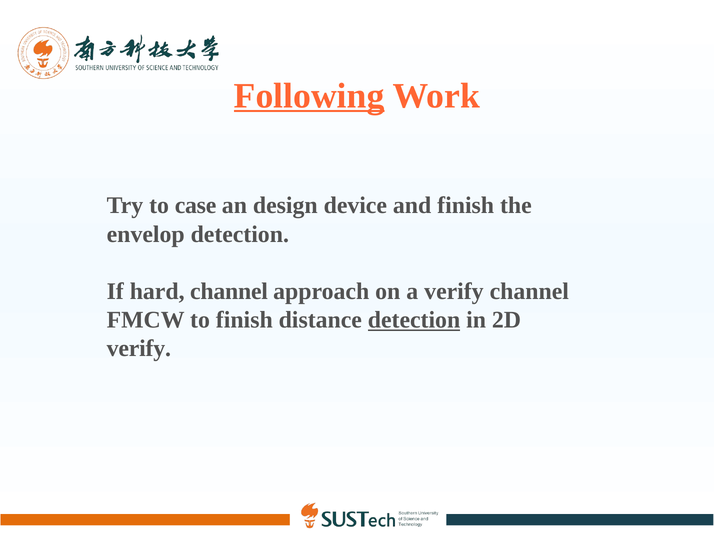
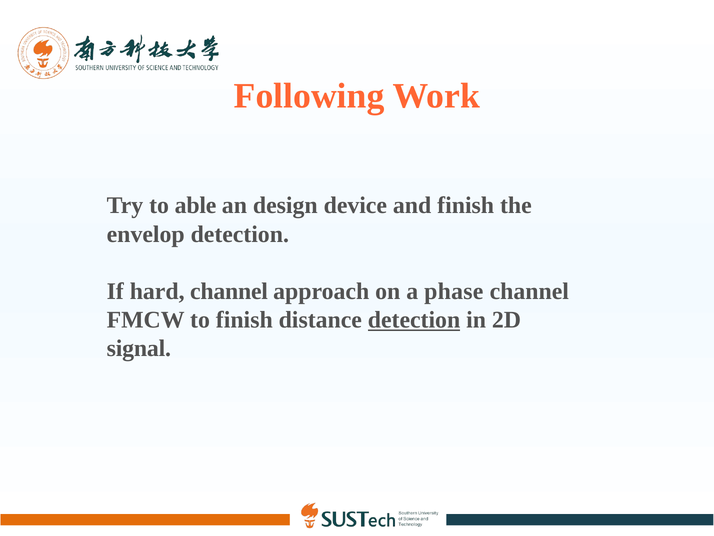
Following underline: present -> none
case: case -> able
a verify: verify -> phase
verify at (139, 348): verify -> signal
